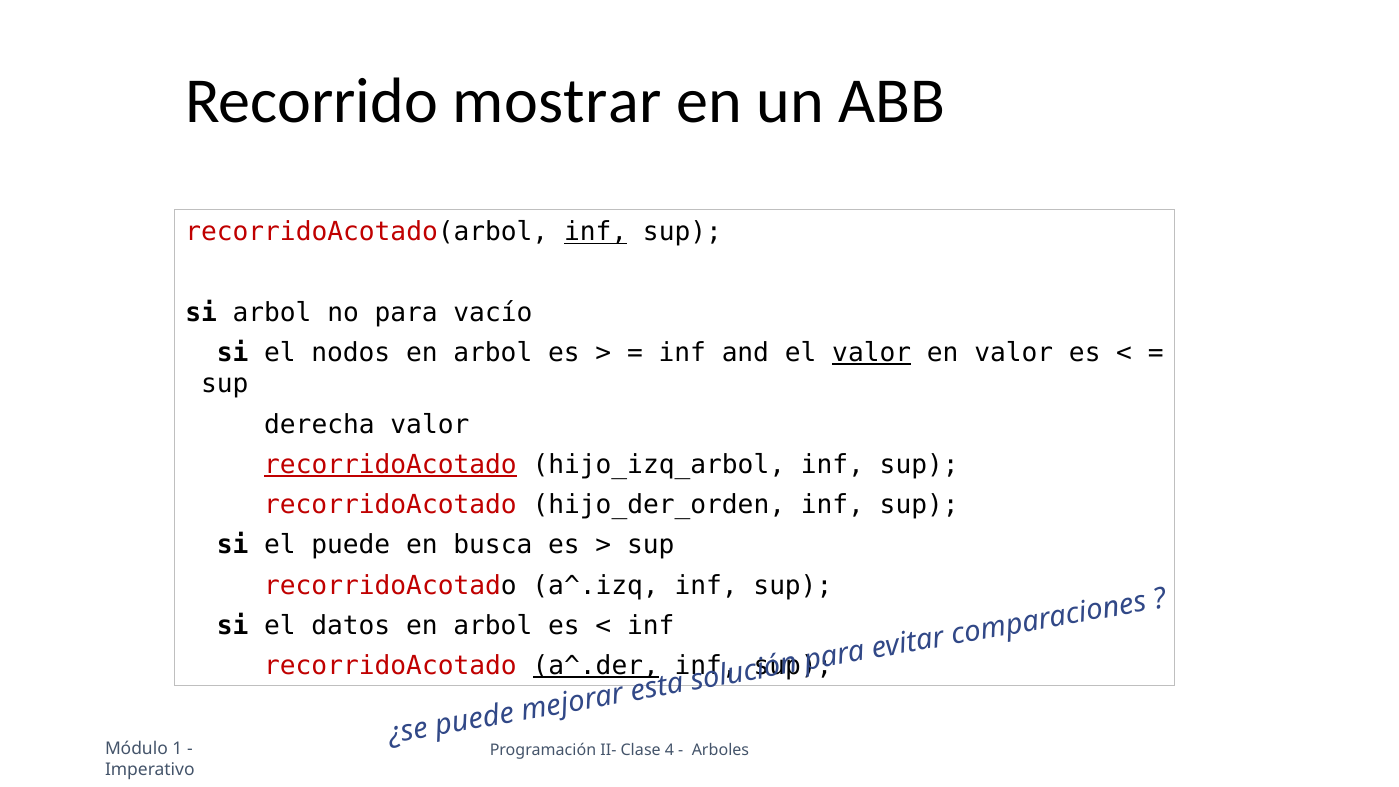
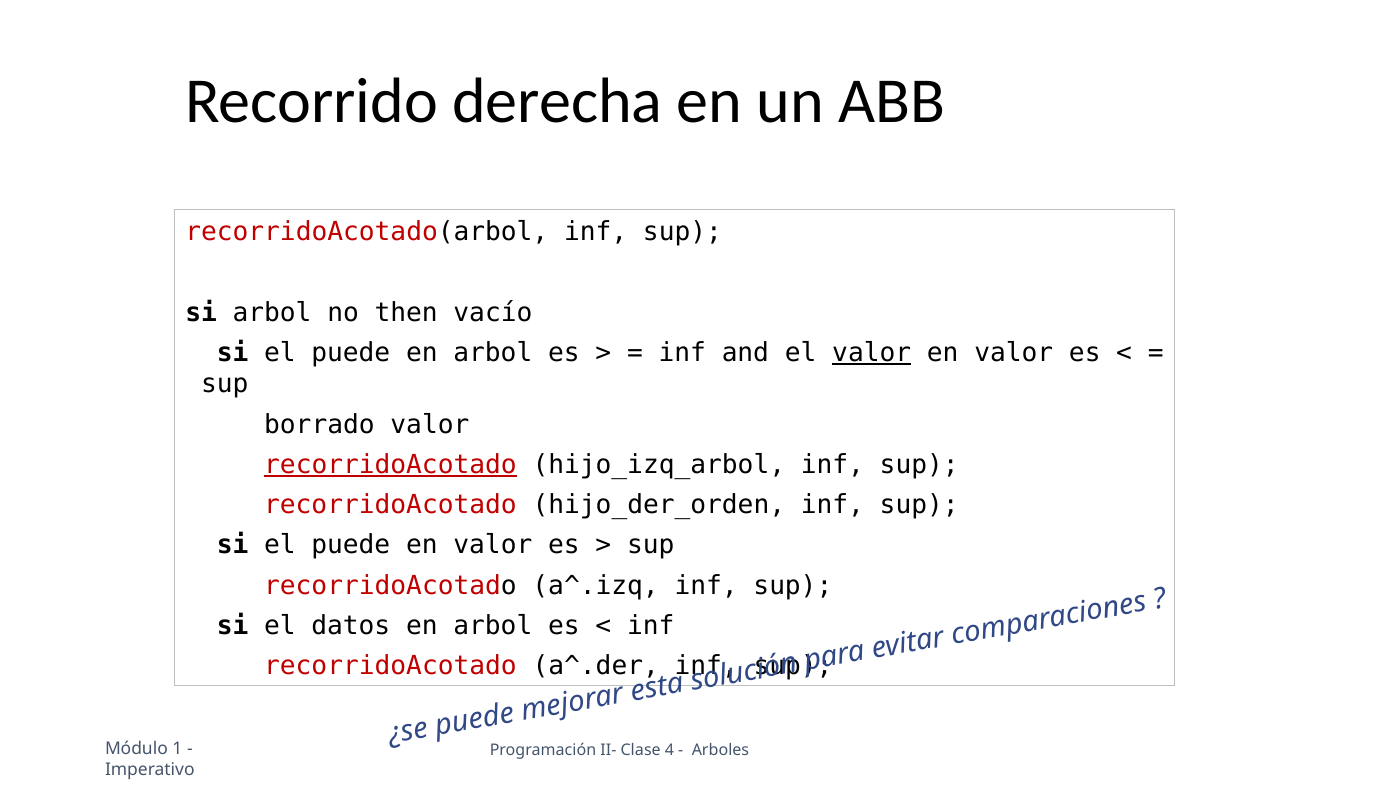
mostrar: mostrar -> derecha
inf at (596, 232) underline: present -> none
no para: para -> then
nodos at (351, 353): nodos -> puede
derecha: derecha -> borrado
busca at (493, 545): busca -> valor
a^.der underline: present -> none
